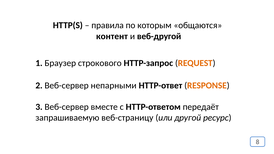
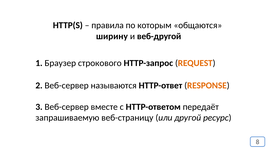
контент: контент -> ширину
непарными: непарными -> называются
